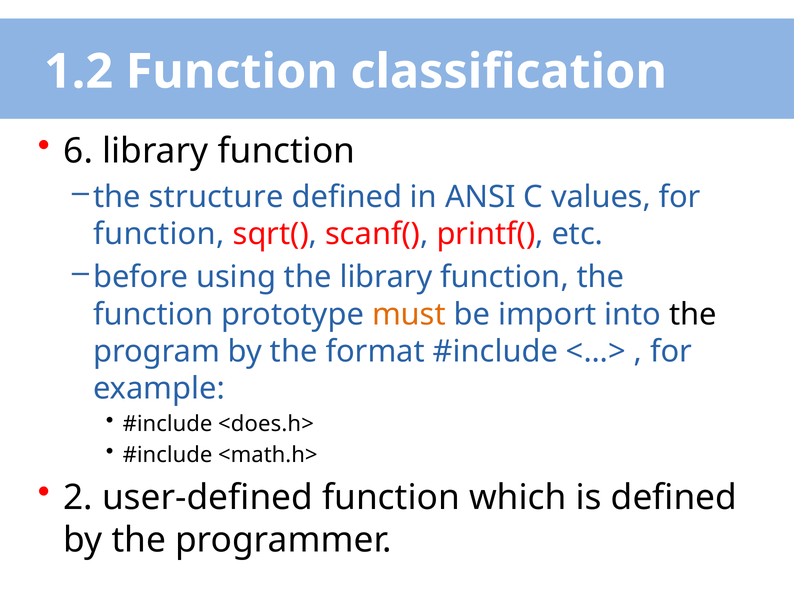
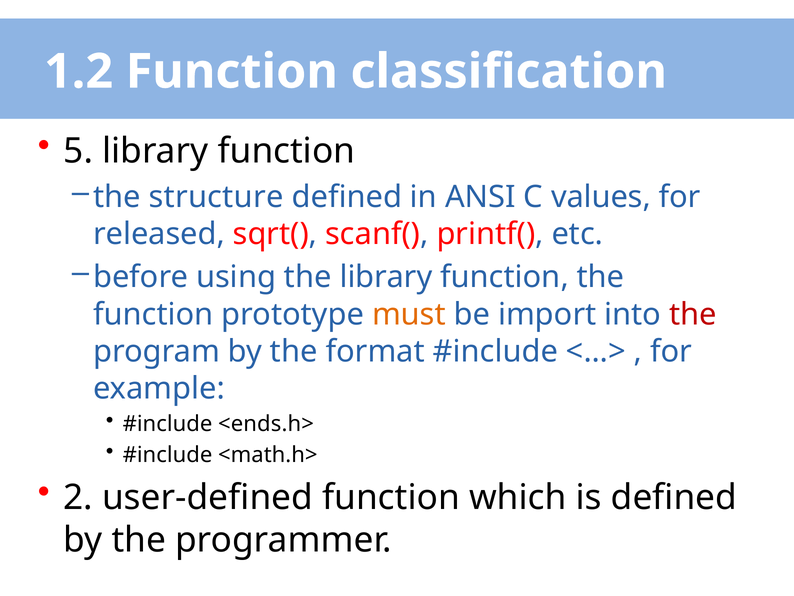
6: 6 -> 5
function at (159, 234): function -> released
the at (693, 314) colour: black -> red
<does.h>: <does.h> -> <ends.h>
